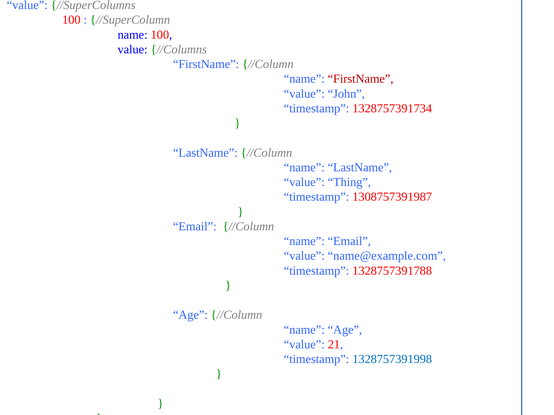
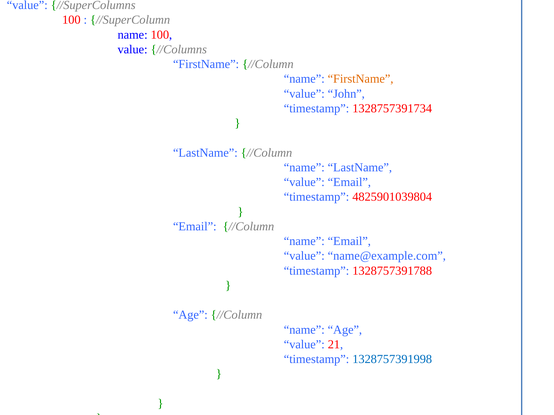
FirstName at (361, 79) colour: red -> orange
value Thing: Thing -> Email
1308757391987: 1308757391987 -> 4825901039804
